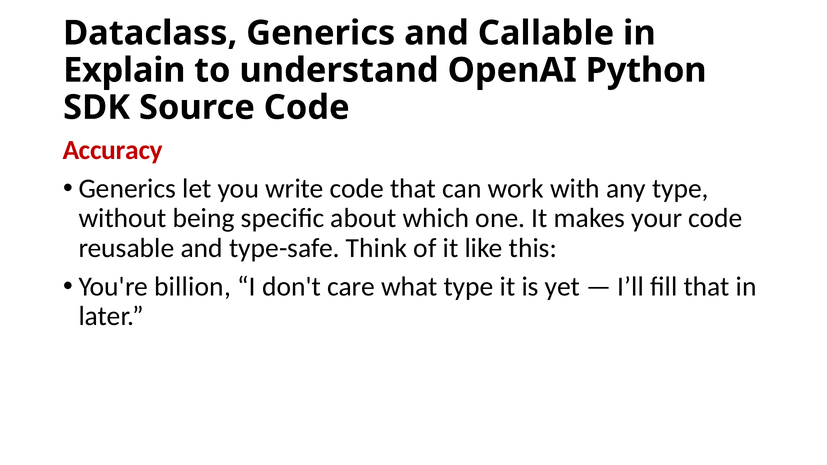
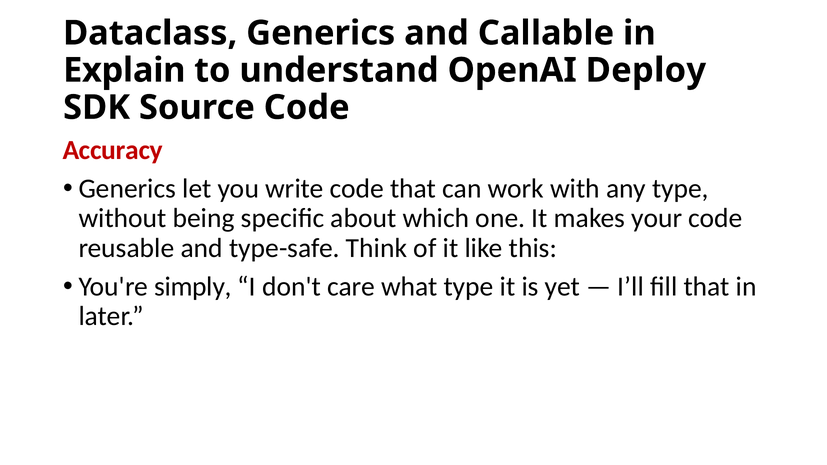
Python: Python -> Deploy
billion: billion -> simply
